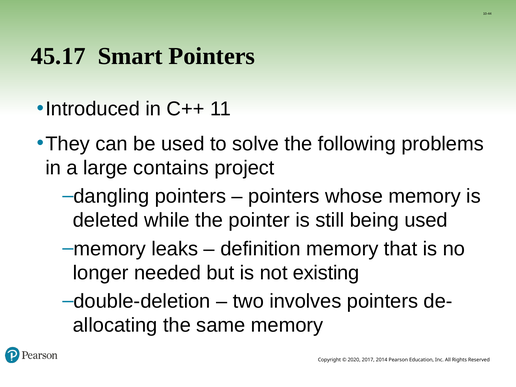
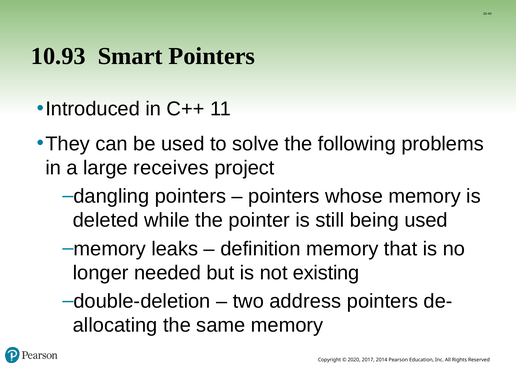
45.17: 45.17 -> 10.93
contains: contains -> receives
involves: involves -> address
